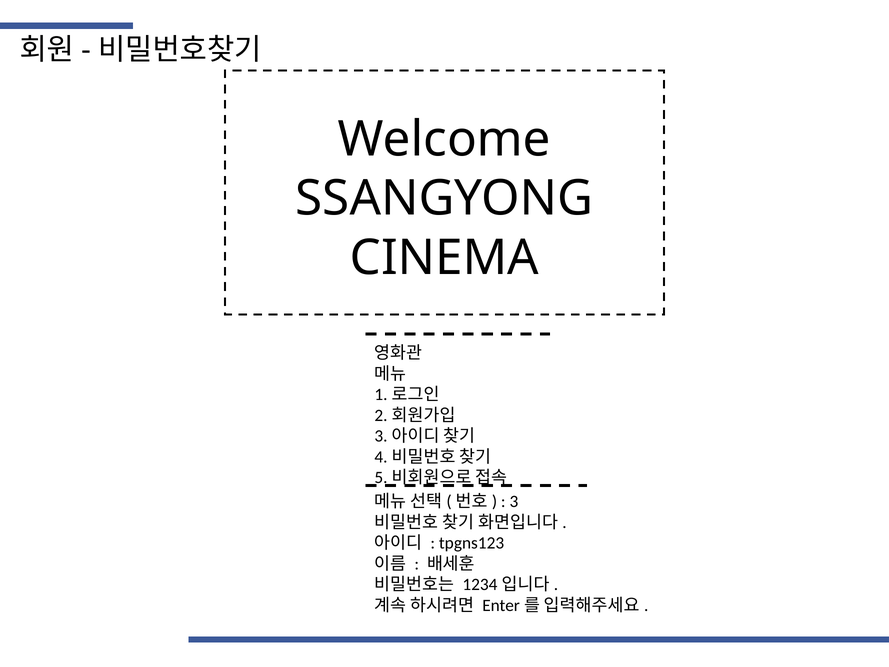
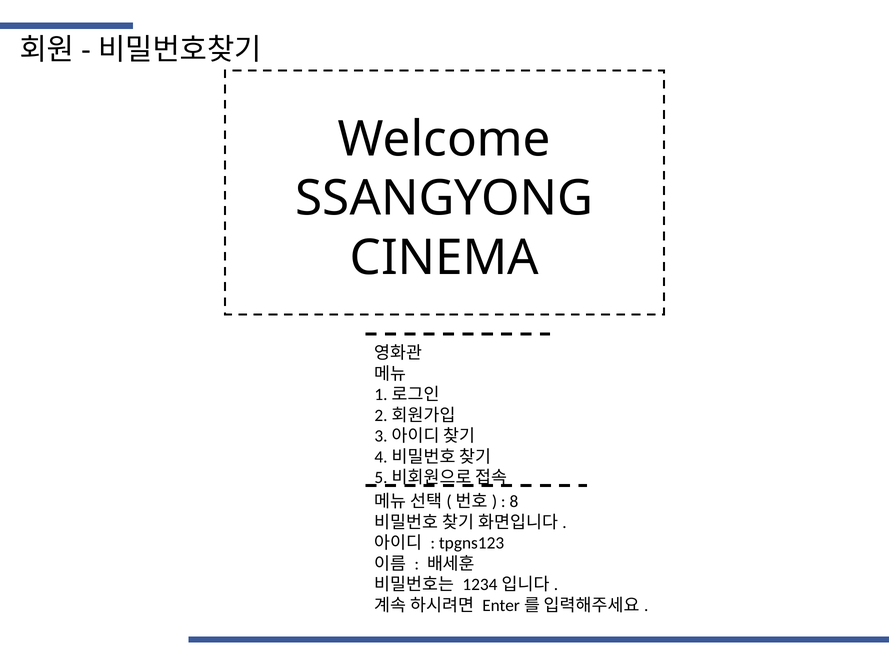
3 at (514, 501): 3 -> 8
